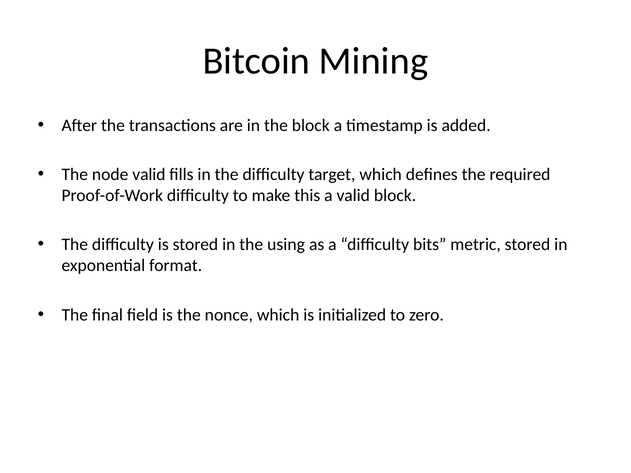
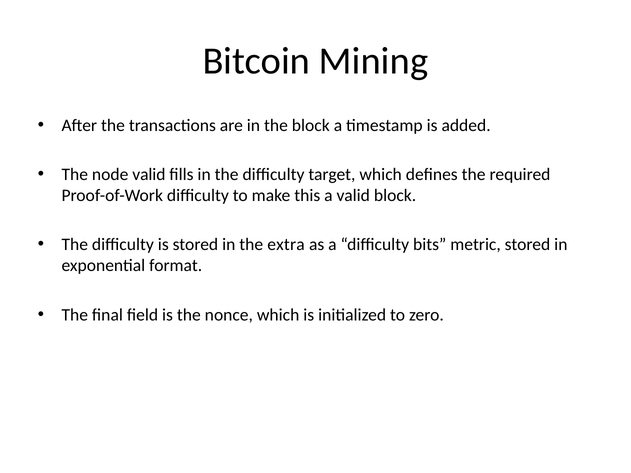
using: using -> extra
